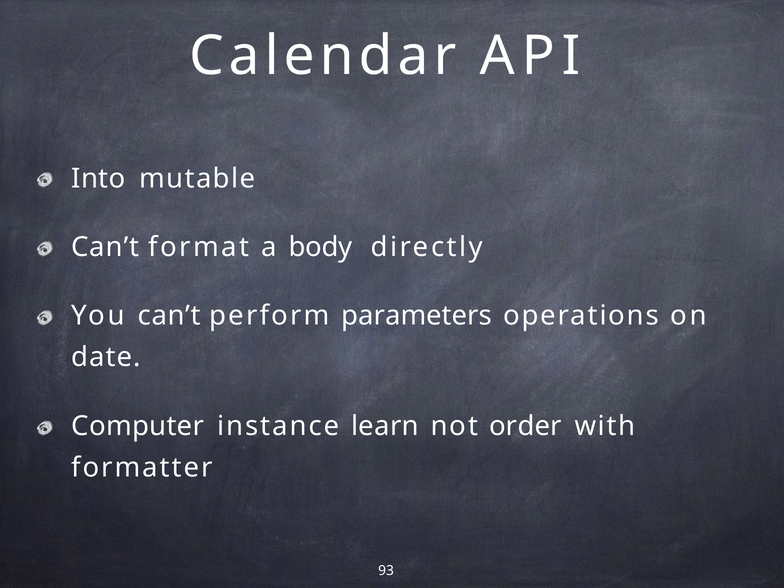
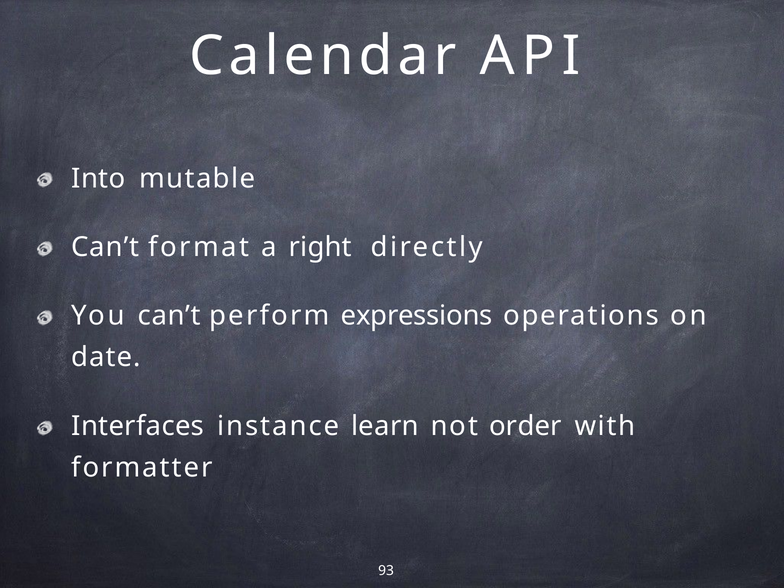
body: body -> right
parameters: parameters -> expressions
Computer: Computer -> Interfaces
